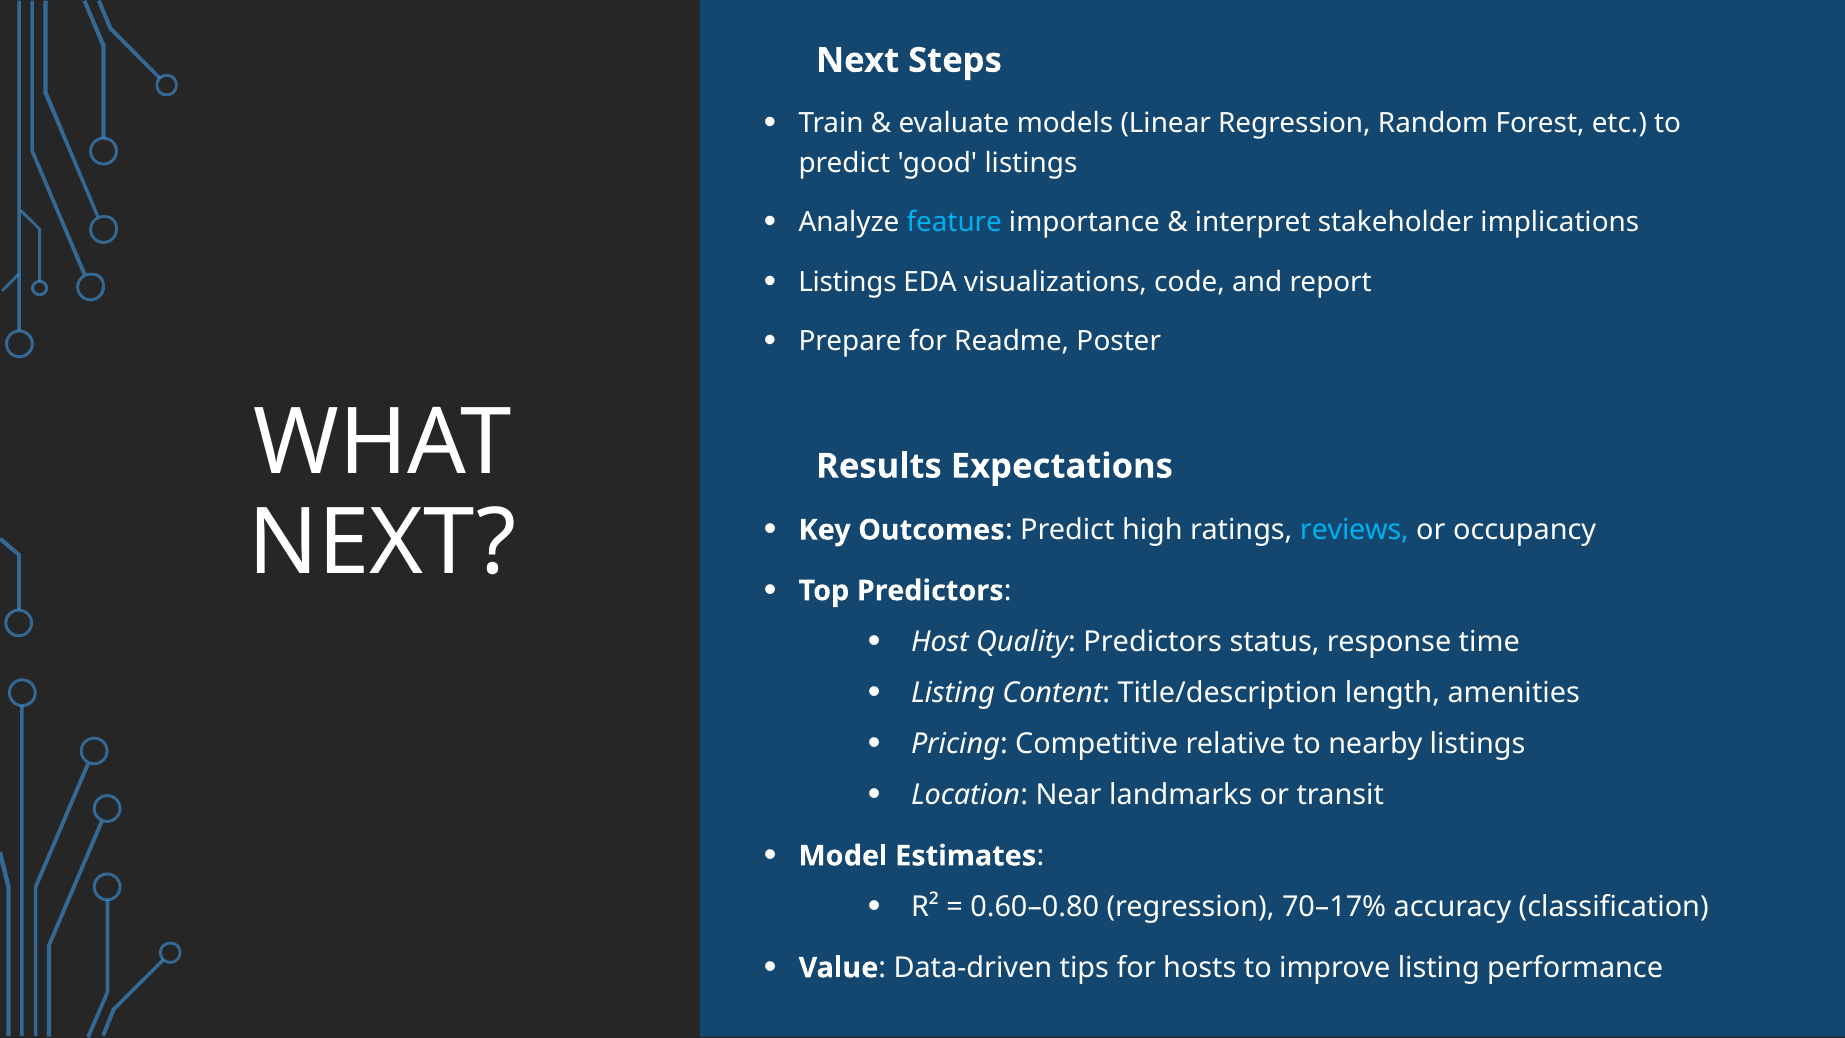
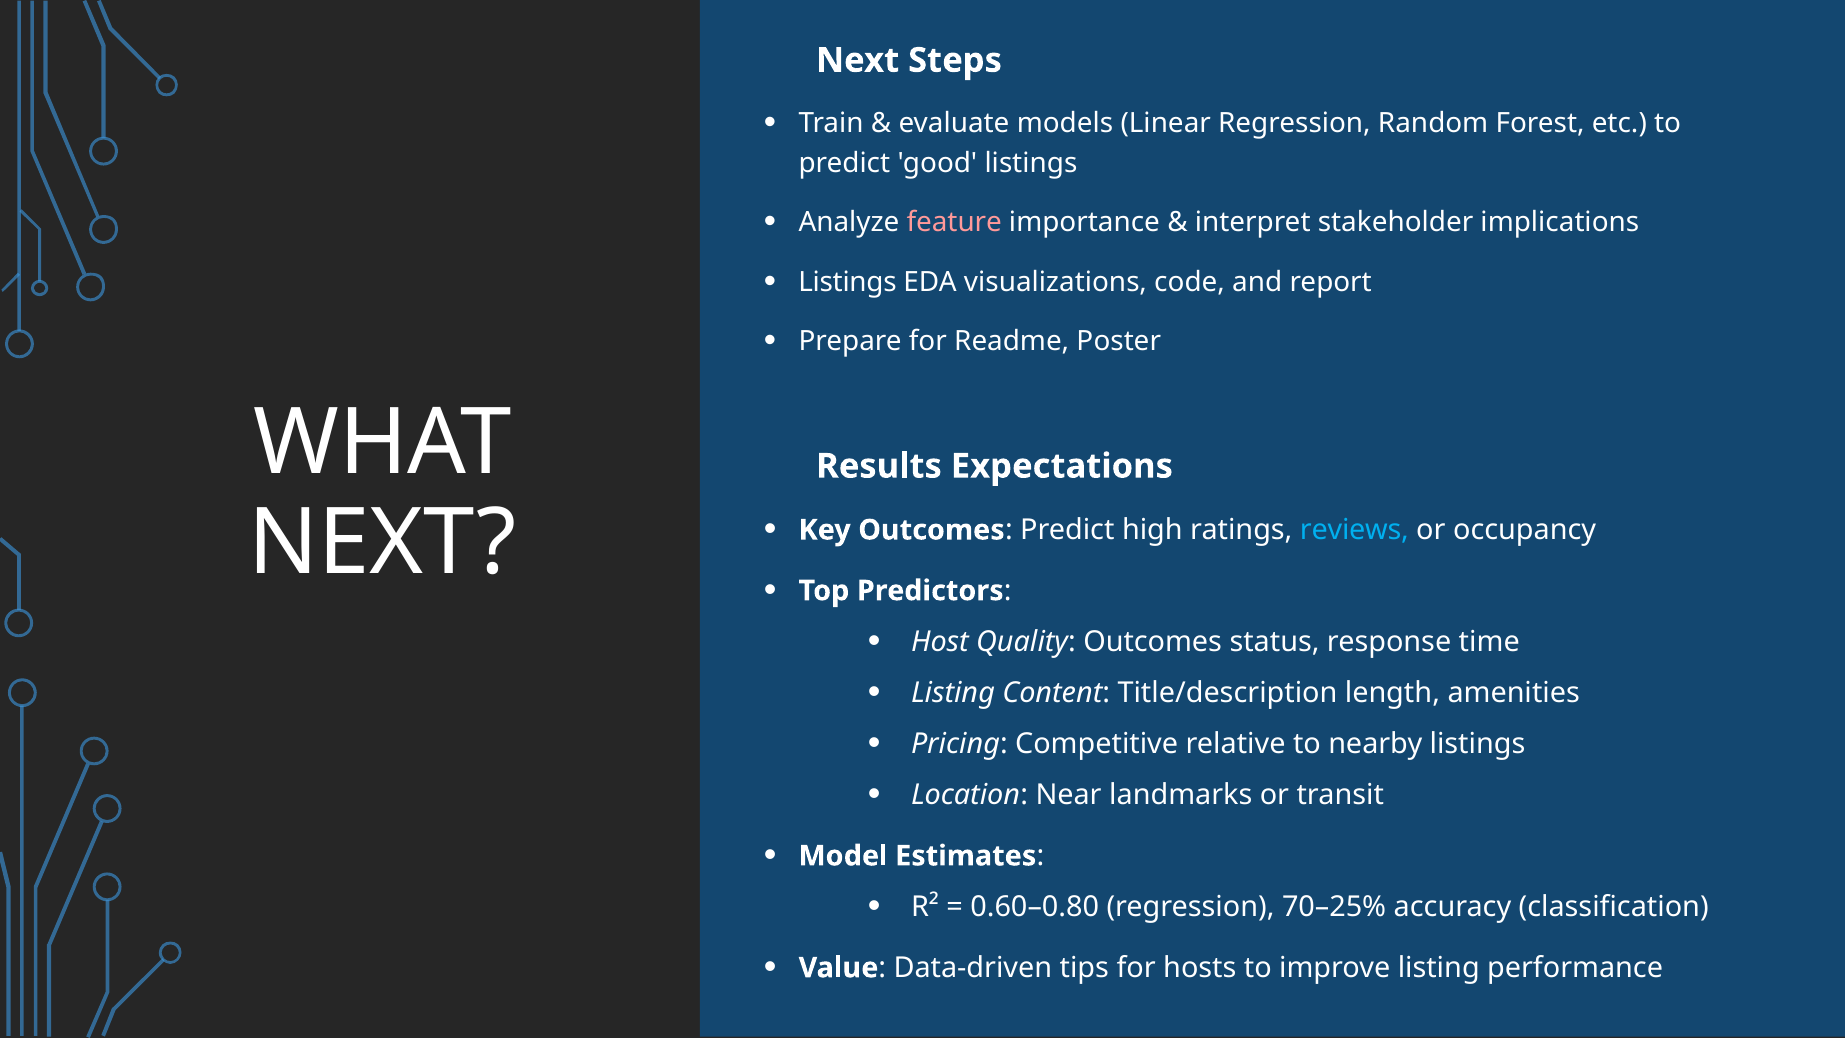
feature colour: light blue -> pink
Quality Predictors: Predictors -> Outcomes
70–17%: 70–17% -> 70–25%
